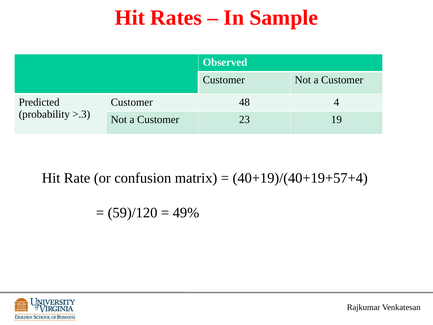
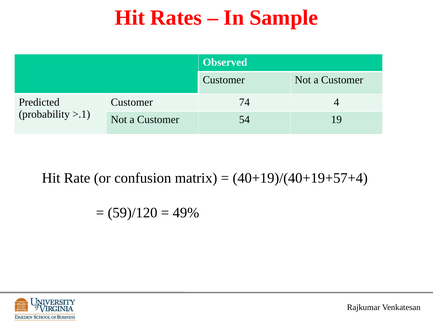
48: 48 -> 74
>.3: >.3 -> >.1
23: 23 -> 54
